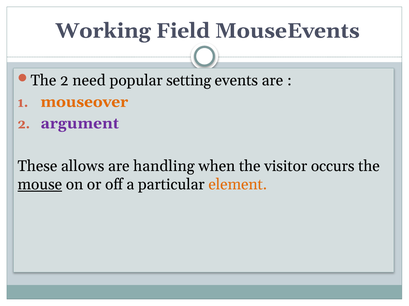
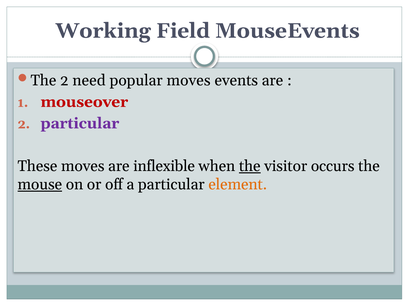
popular setting: setting -> moves
mouseover colour: orange -> red
2 argument: argument -> particular
These allows: allows -> moves
handling: handling -> inflexible
the at (250, 167) underline: none -> present
